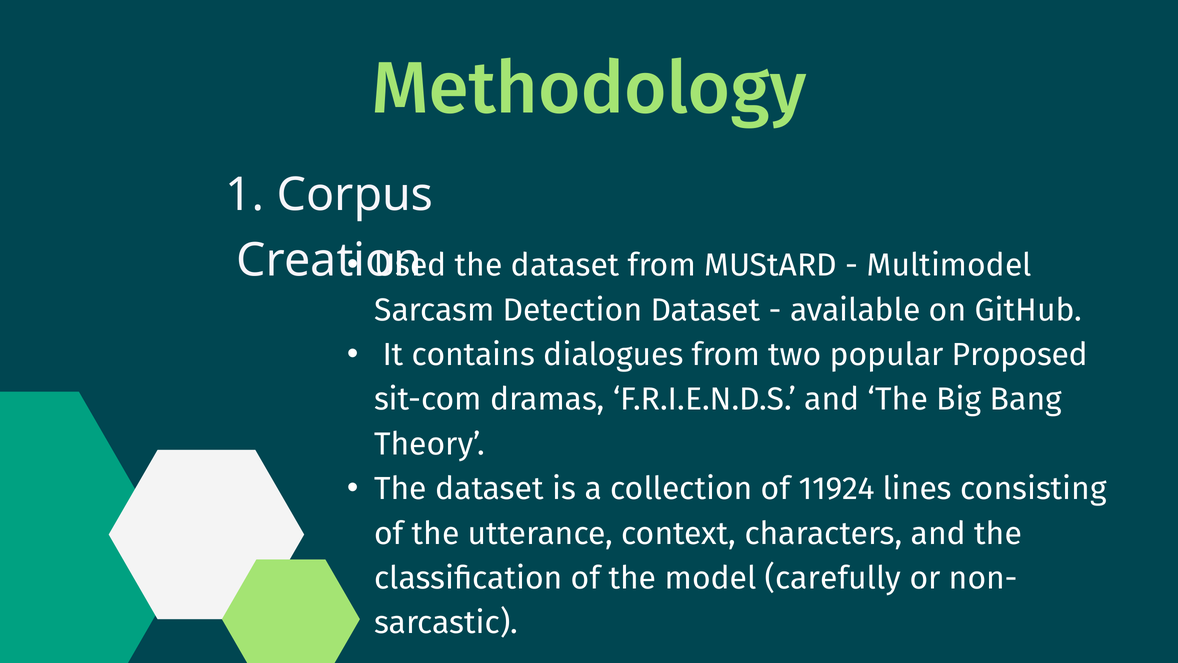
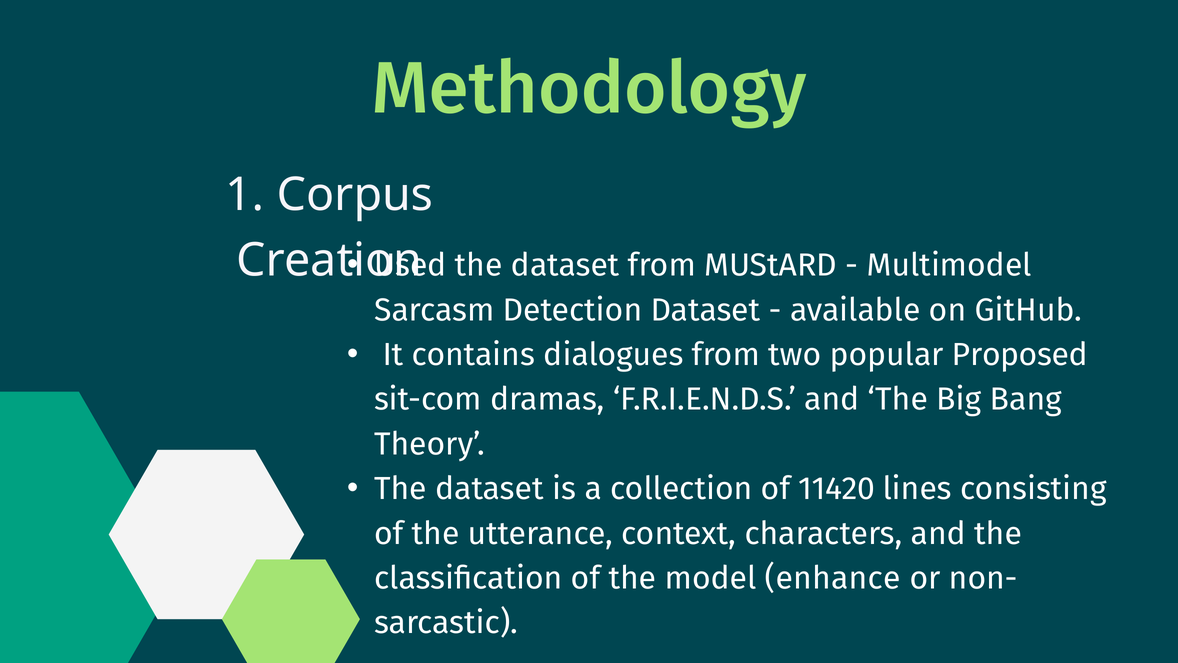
11924: 11924 -> 11420
carefully: carefully -> enhance
